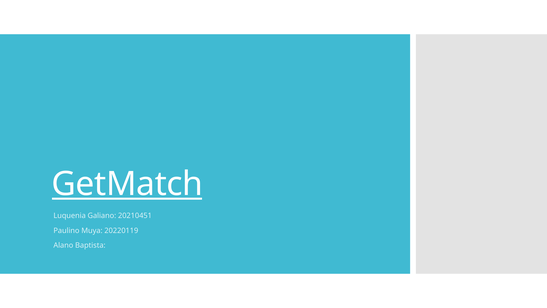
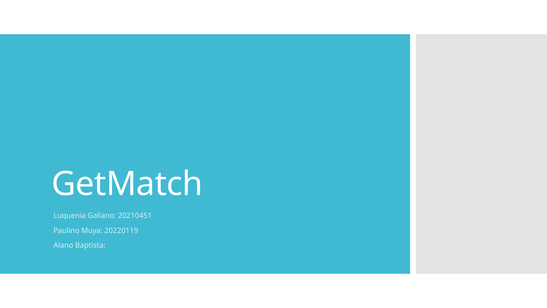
GetMatch underline: present -> none
